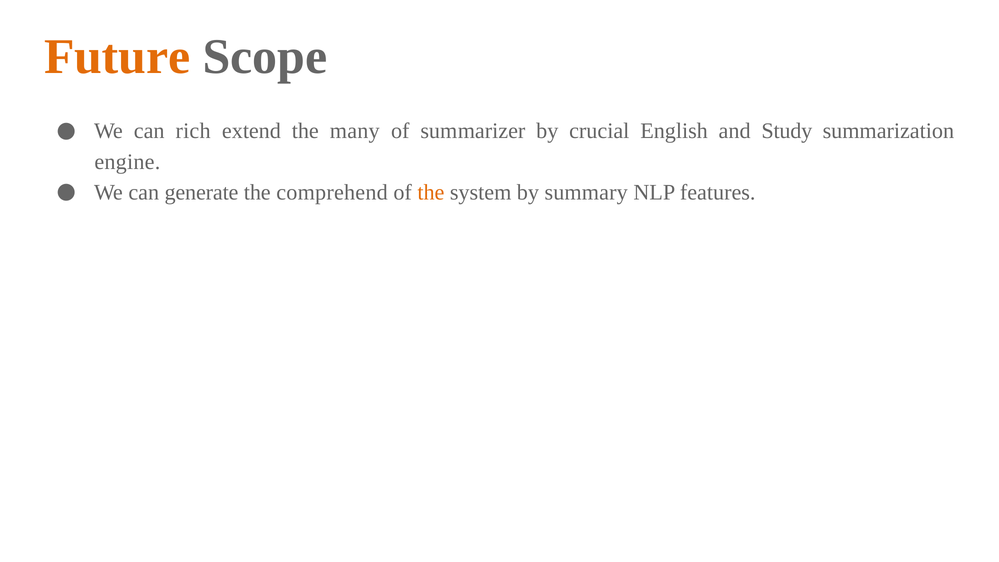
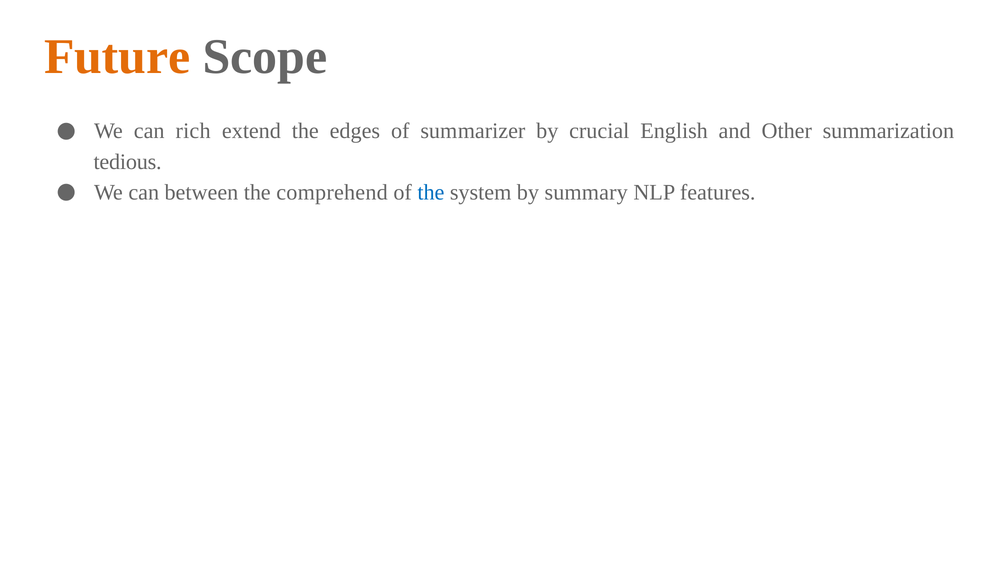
many: many -> edges
Study: Study -> Other
engine: engine -> tedious
generate: generate -> between
the at (431, 192) colour: orange -> blue
